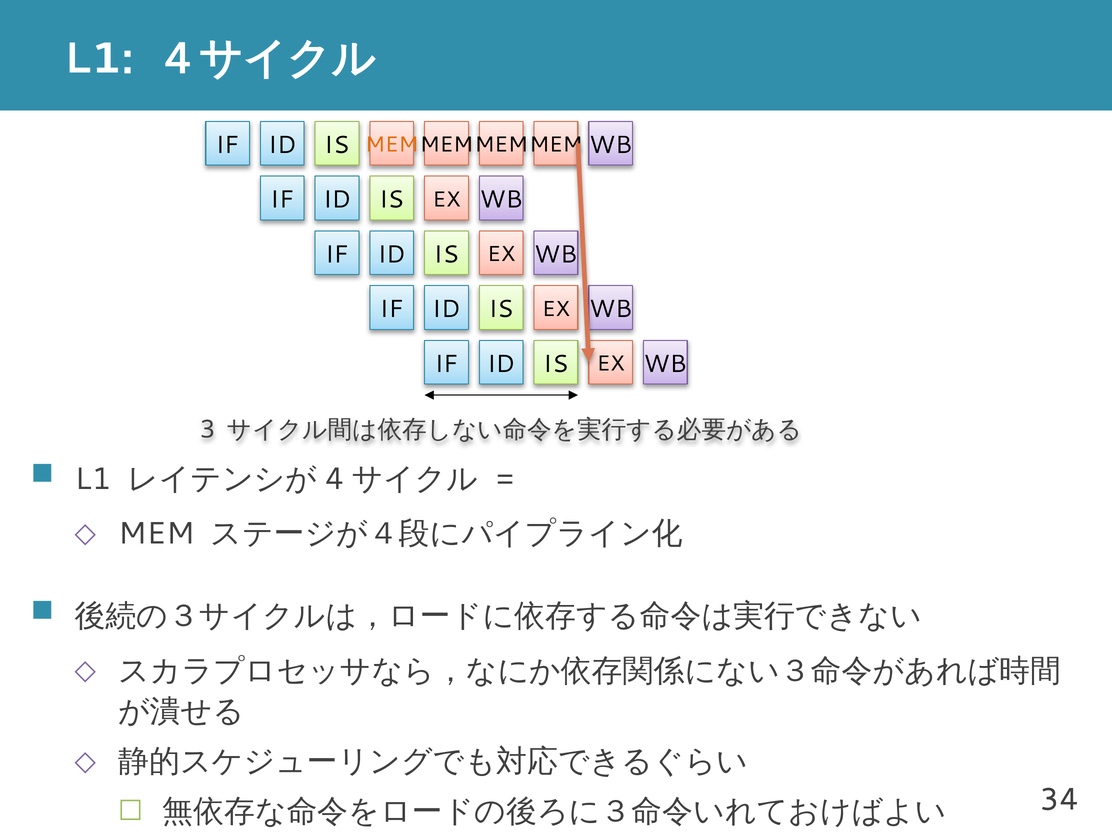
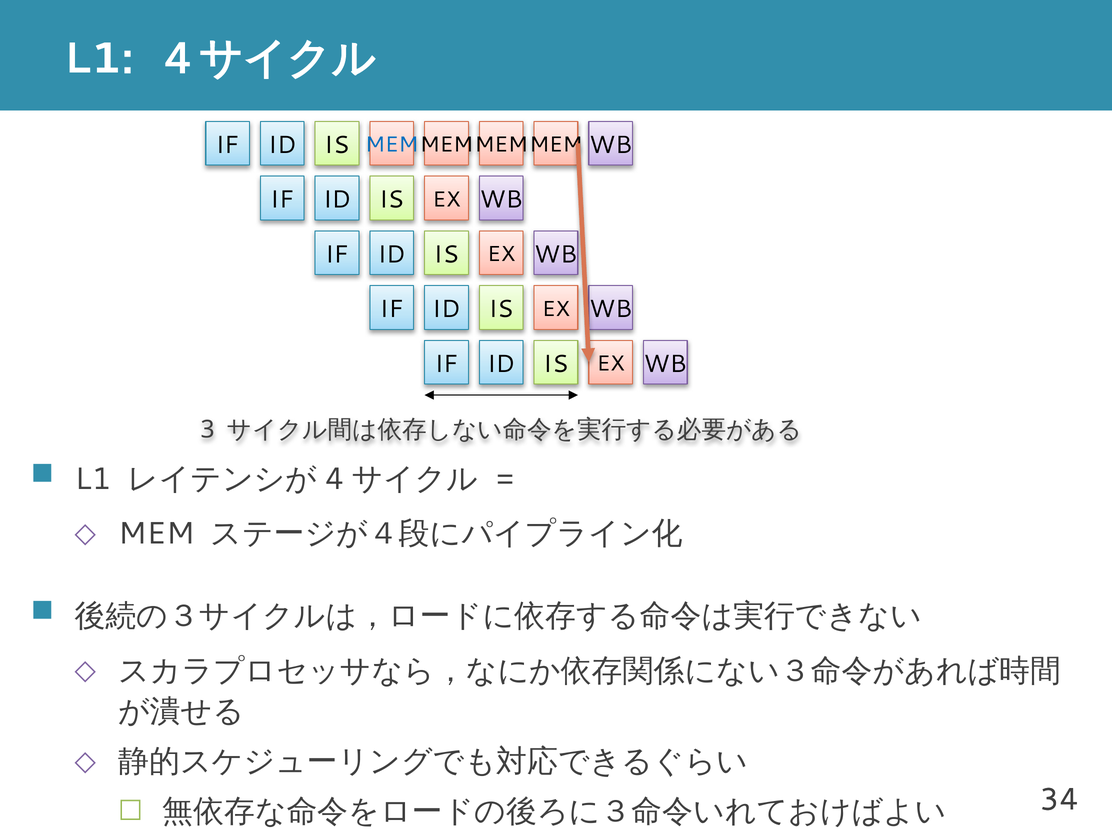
MEM at (392, 145) colour: orange -> blue
